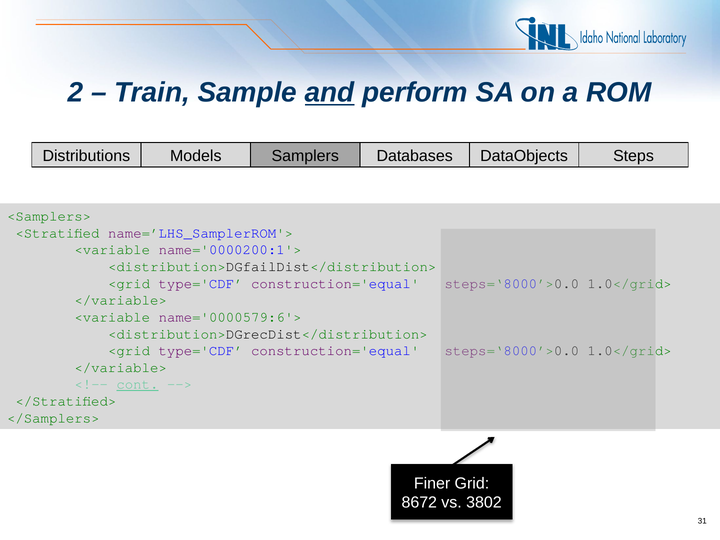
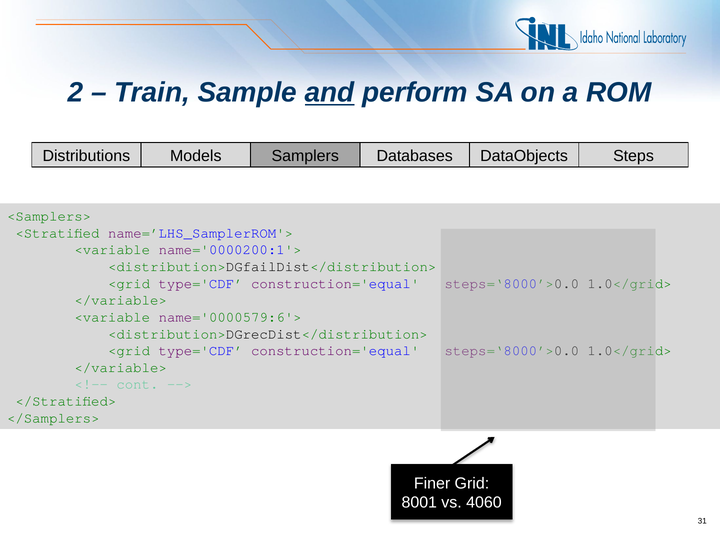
cont underline: present -> none
8672: 8672 -> 8001
3802: 3802 -> 4060
